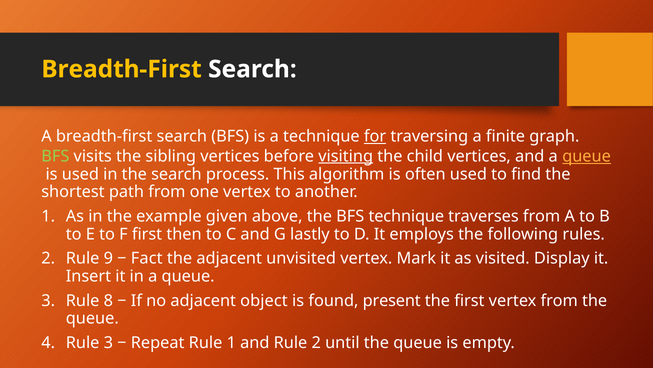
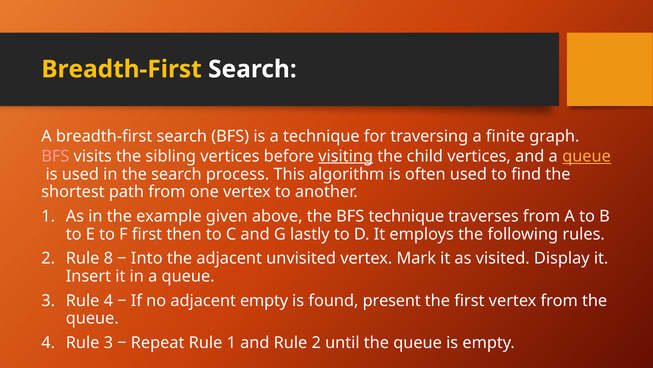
for underline: present -> none
BFS at (55, 156) colour: light green -> pink
9: 9 -> 8
Fact: Fact -> Into
Rule 8: 8 -> 4
adjacent object: object -> empty
